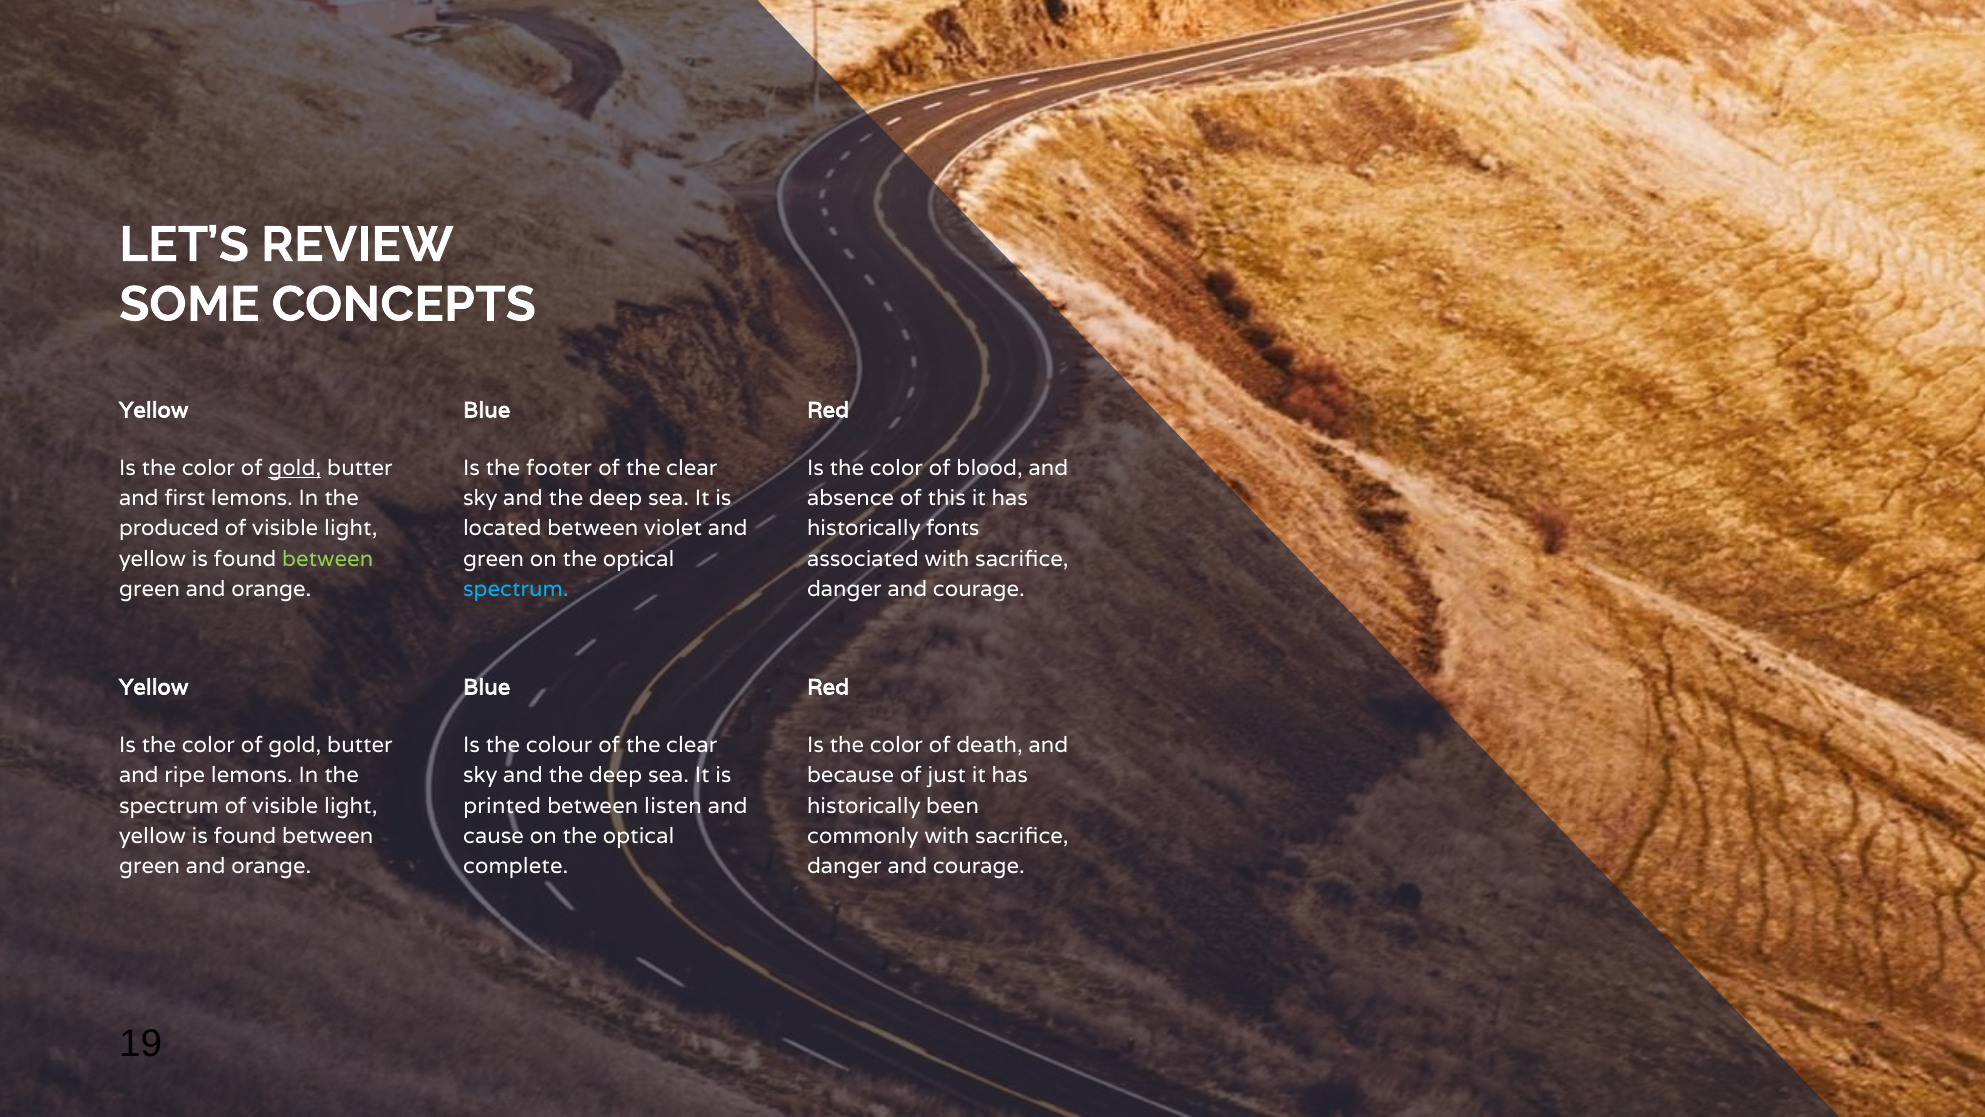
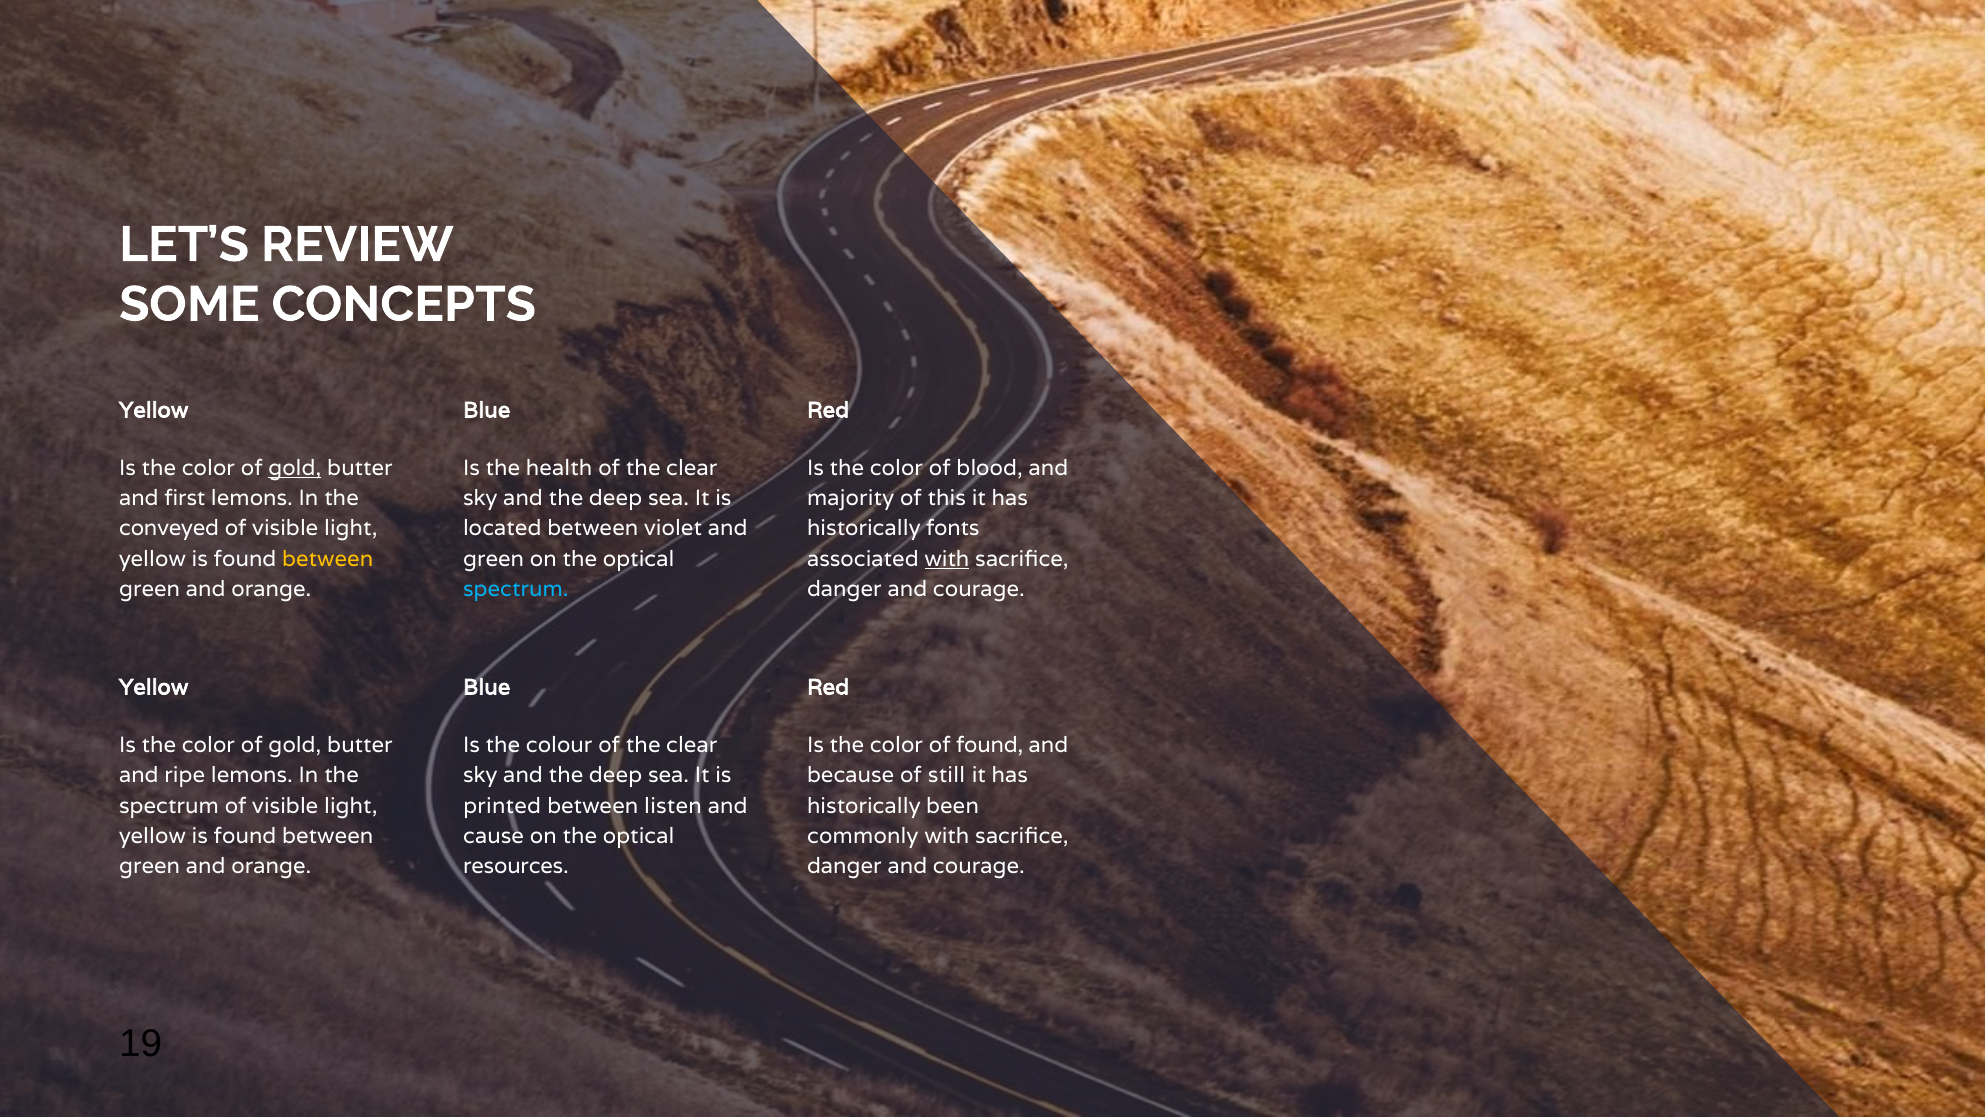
footer: footer -> health
absence: absence -> majority
produced: produced -> conveyed
between at (328, 559) colour: light green -> yellow
with at (947, 559) underline: none -> present
of death: death -> found
just: just -> still
complete: complete -> resources
